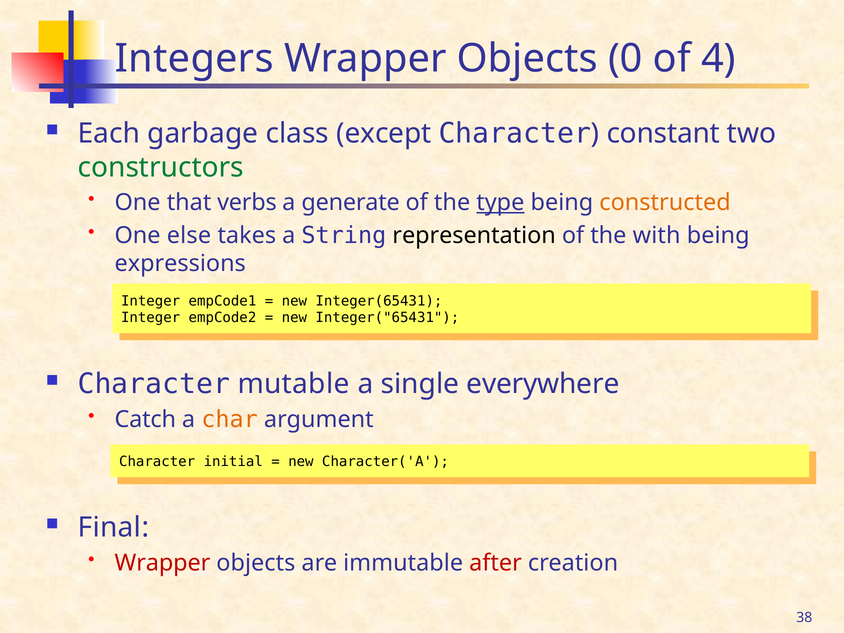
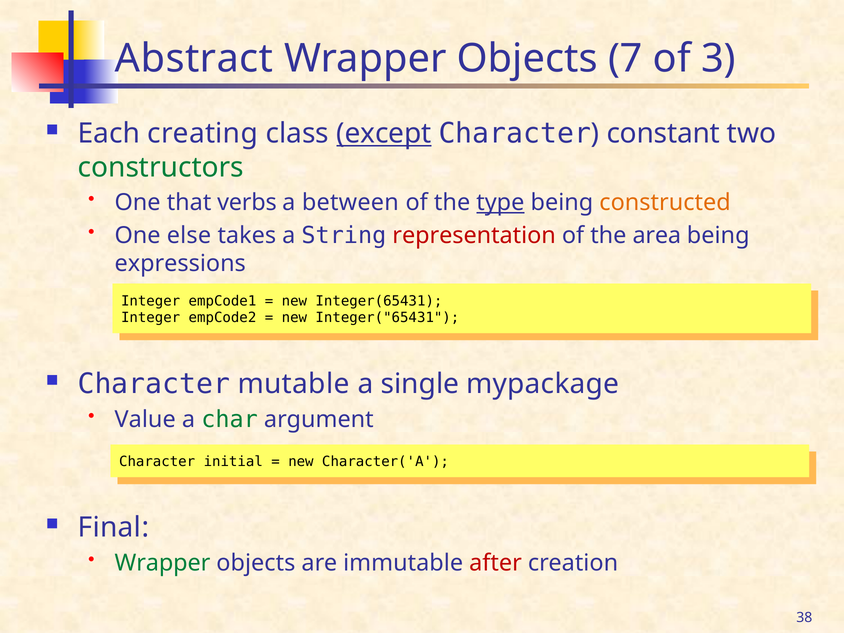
Integers: Integers -> Abstract
0: 0 -> 7
4: 4 -> 3
garbage: garbage -> creating
except underline: none -> present
generate: generate -> between
representation colour: black -> red
with: with -> area
everywhere: everywhere -> mypackage
Catch: Catch -> Value
char colour: orange -> green
Wrapper at (162, 563) colour: red -> green
